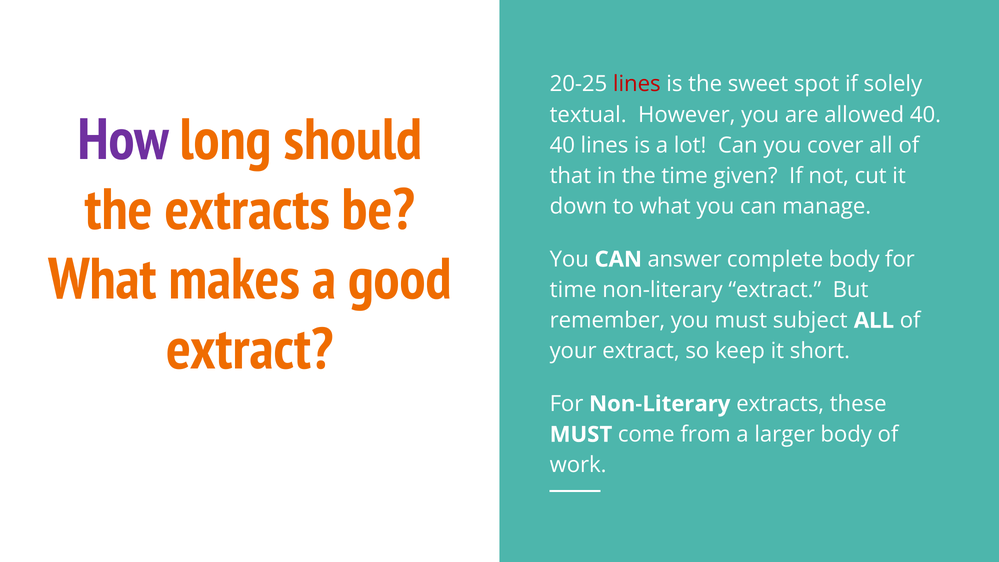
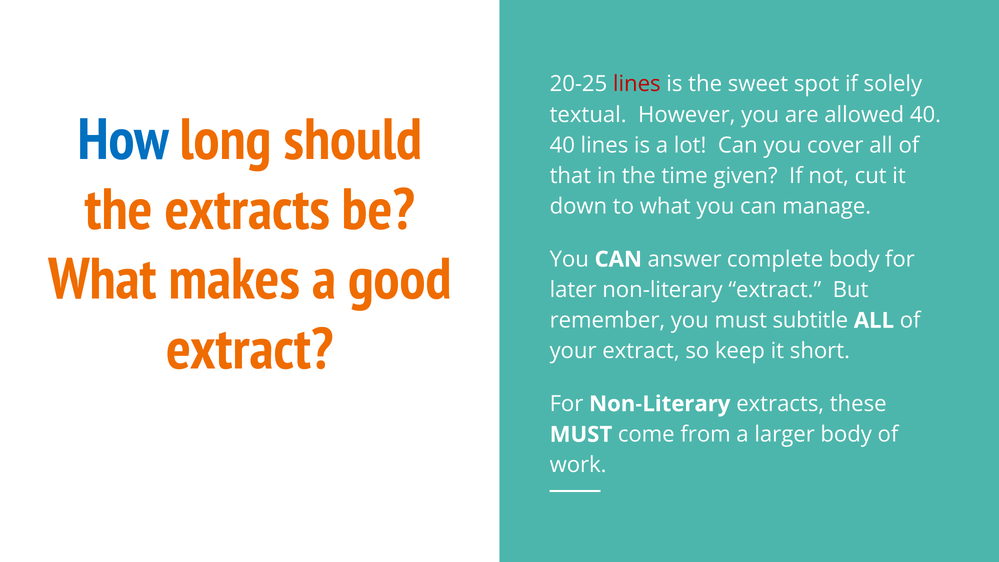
How colour: purple -> blue
time at (573, 290): time -> later
subject: subject -> subtitle
